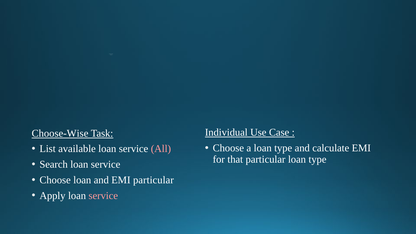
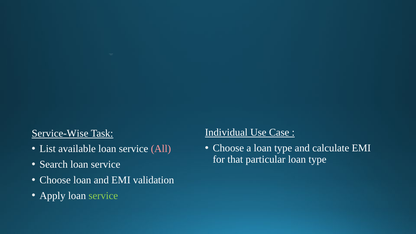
Choose-Wise: Choose-Wise -> Service-Wise
EMI particular: particular -> validation
service at (103, 196) colour: pink -> light green
